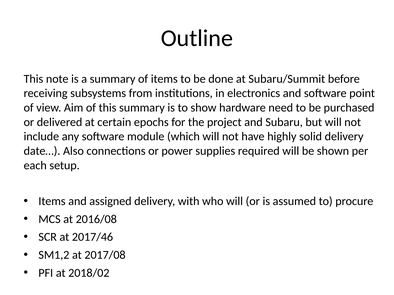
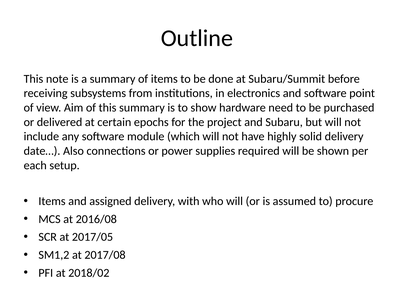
2017/46: 2017/46 -> 2017/05
